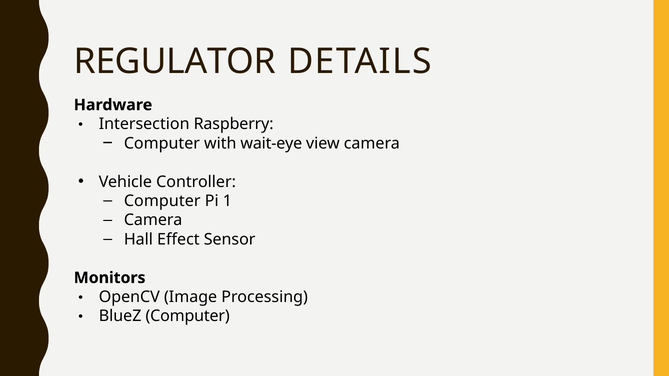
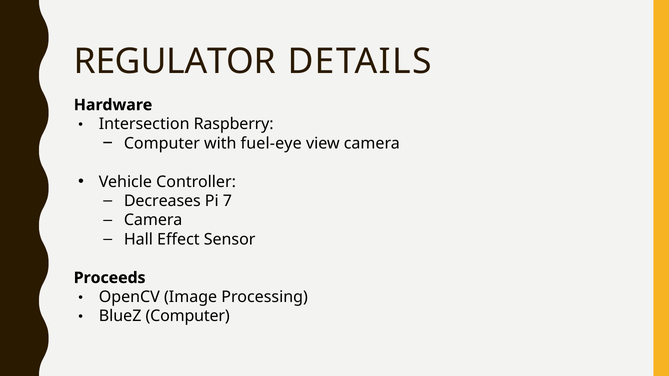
wait-eye: wait-eye -> fuel-eye
Computer at (162, 201): Computer -> Decreases
1: 1 -> 7
Monitors: Monitors -> Proceeds
